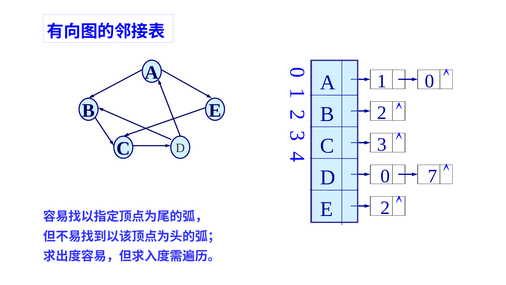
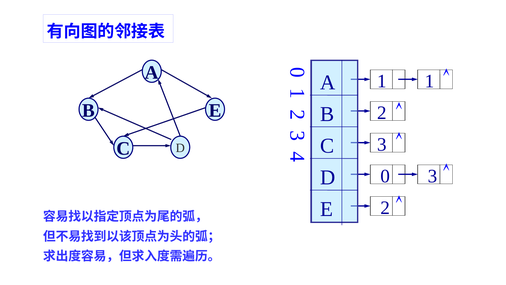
1 0: 0 -> 1
0 7: 7 -> 3
